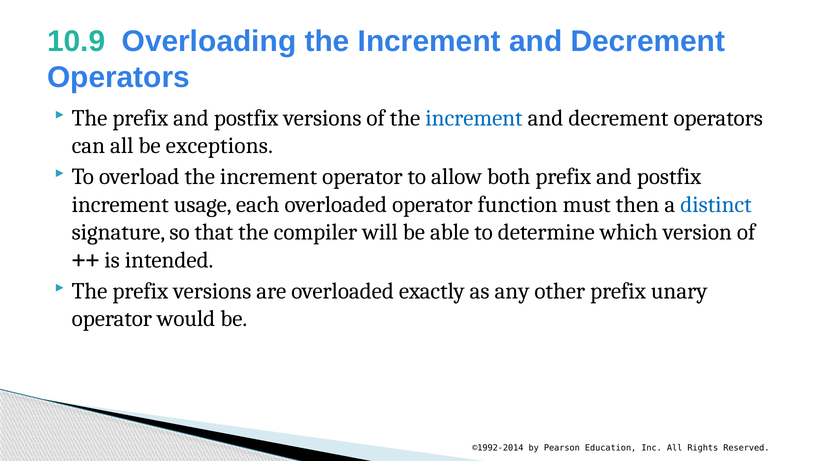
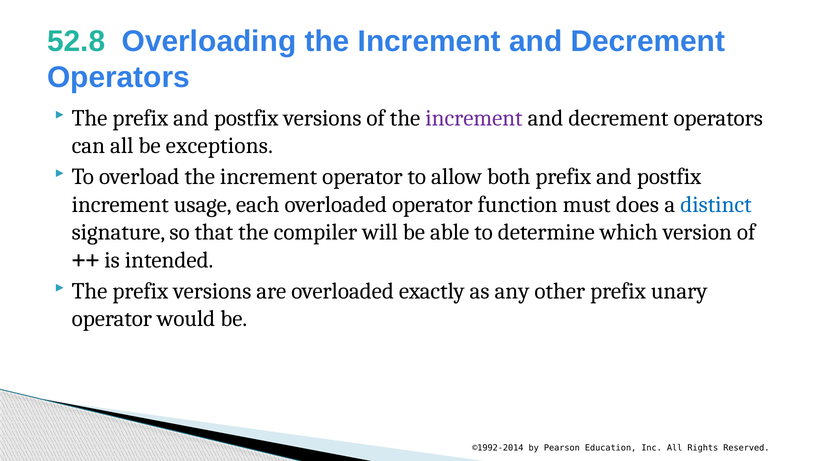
10.9: 10.9 -> 52.8
increment at (474, 118) colour: blue -> purple
then: then -> does
